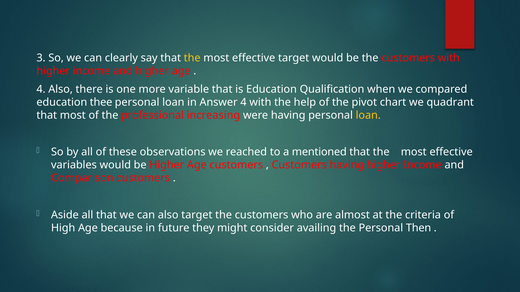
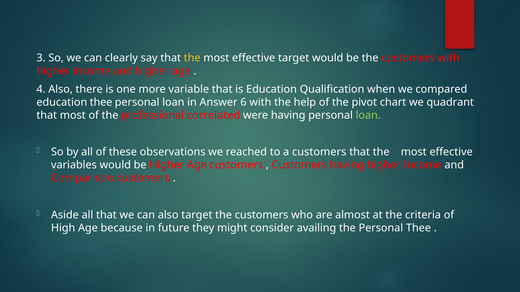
Answer 4: 4 -> 6
increasing: increasing -> correlated
loan at (368, 115) colour: yellow -> light green
a mentioned: mentioned -> customers
Personal Then: Then -> Thee
